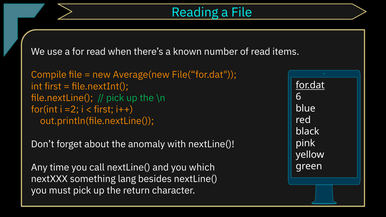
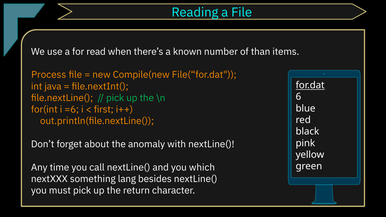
of read: read -> than
Compile: Compile -> Process
Average(new: Average(new -> Compile(new
int first: first -> java
=2: =2 -> =6
